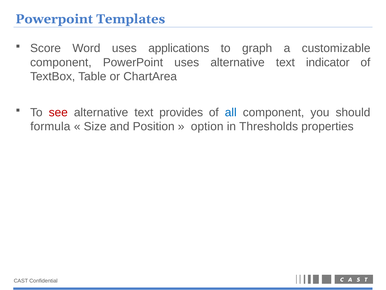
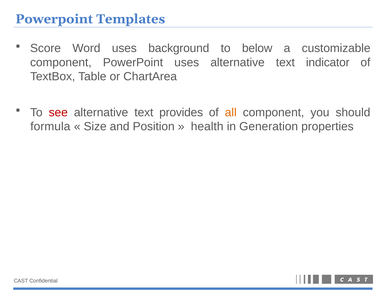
applications: applications -> background
graph: graph -> below
all colour: blue -> orange
option: option -> health
Thresholds: Thresholds -> Generation
